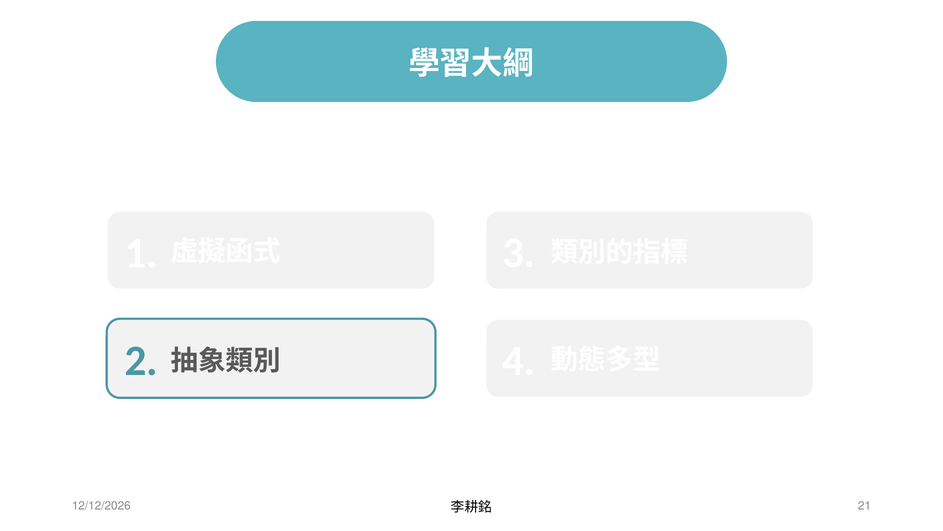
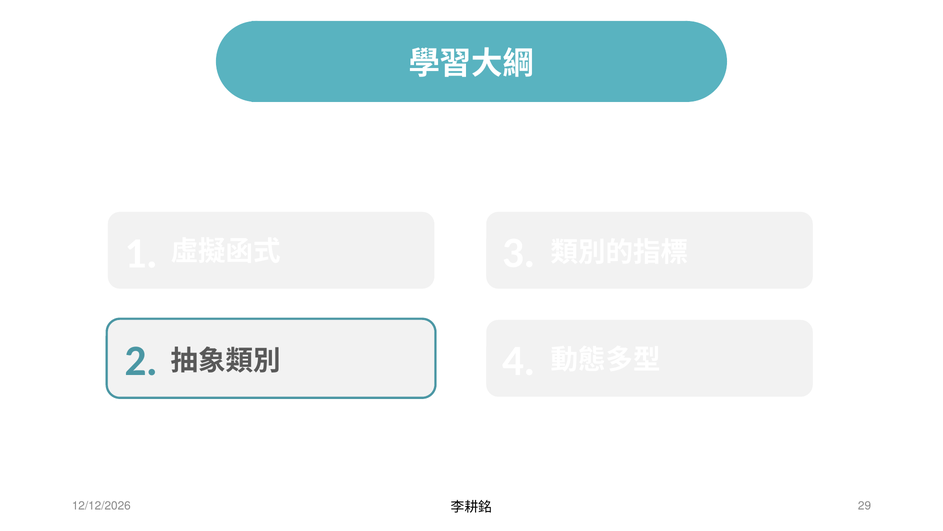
21: 21 -> 29
